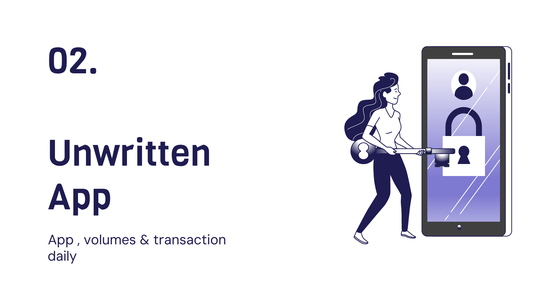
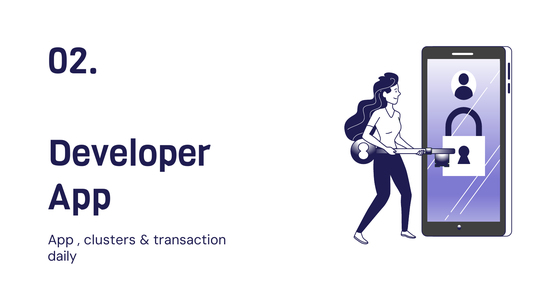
Unwritten: Unwritten -> Developer
volumes: volumes -> clusters
